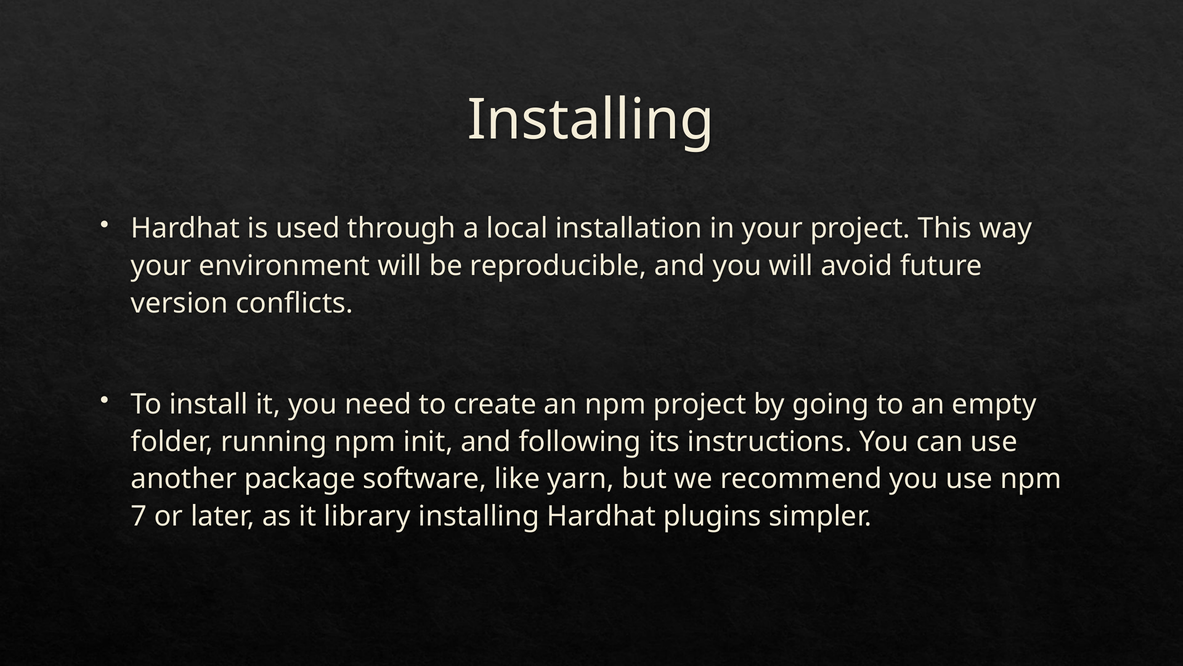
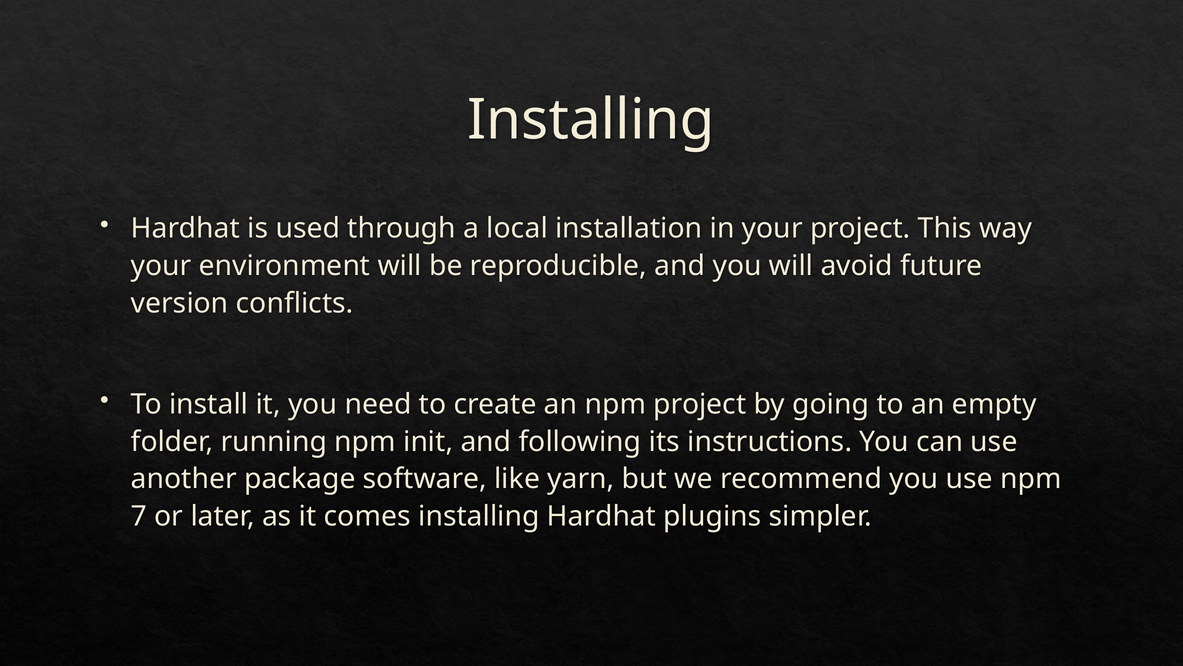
library: library -> comes
